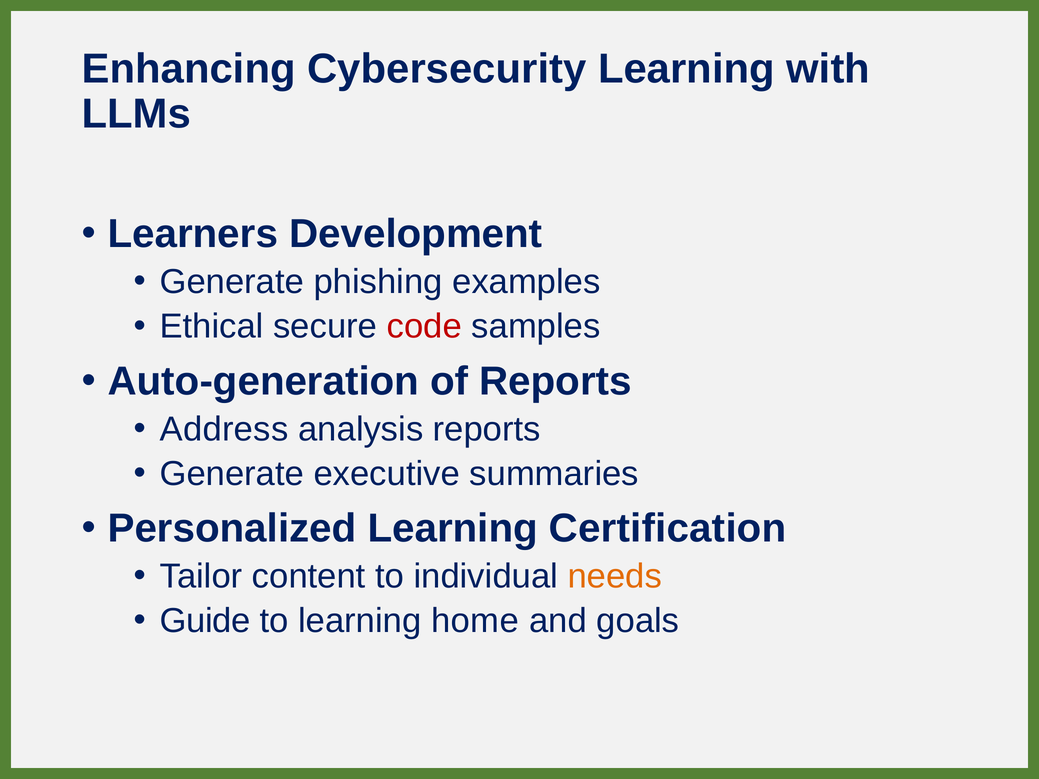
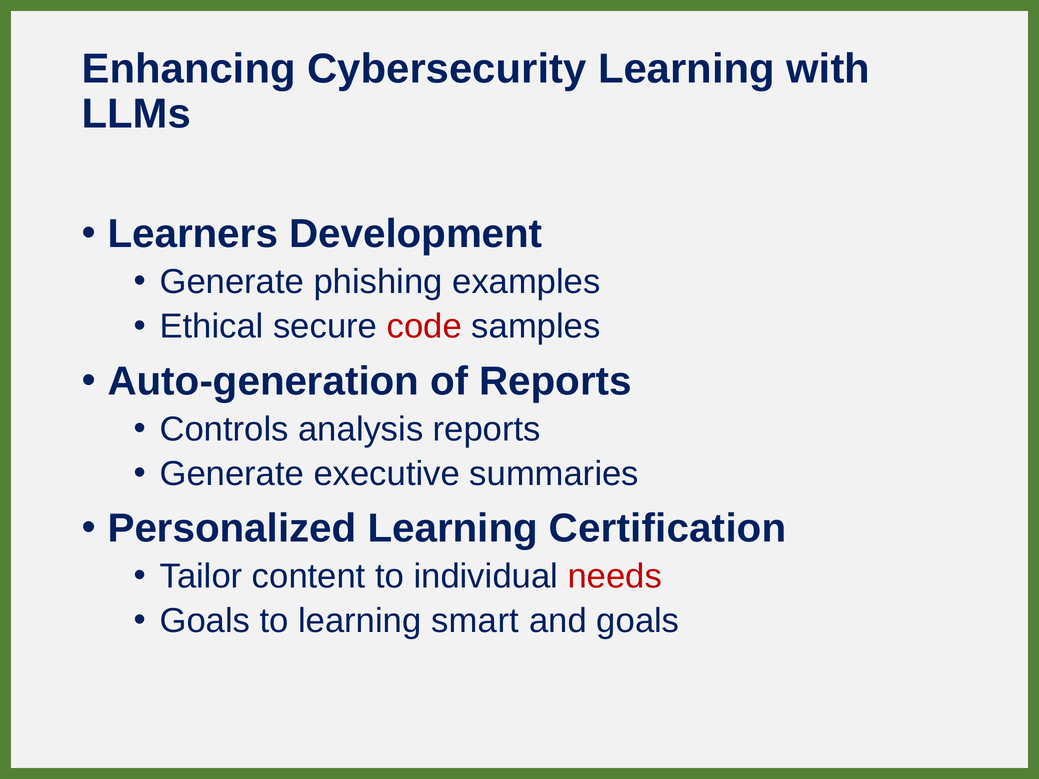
Address: Address -> Controls
needs colour: orange -> red
Guide at (205, 621): Guide -> Goals
home: home -> smart
